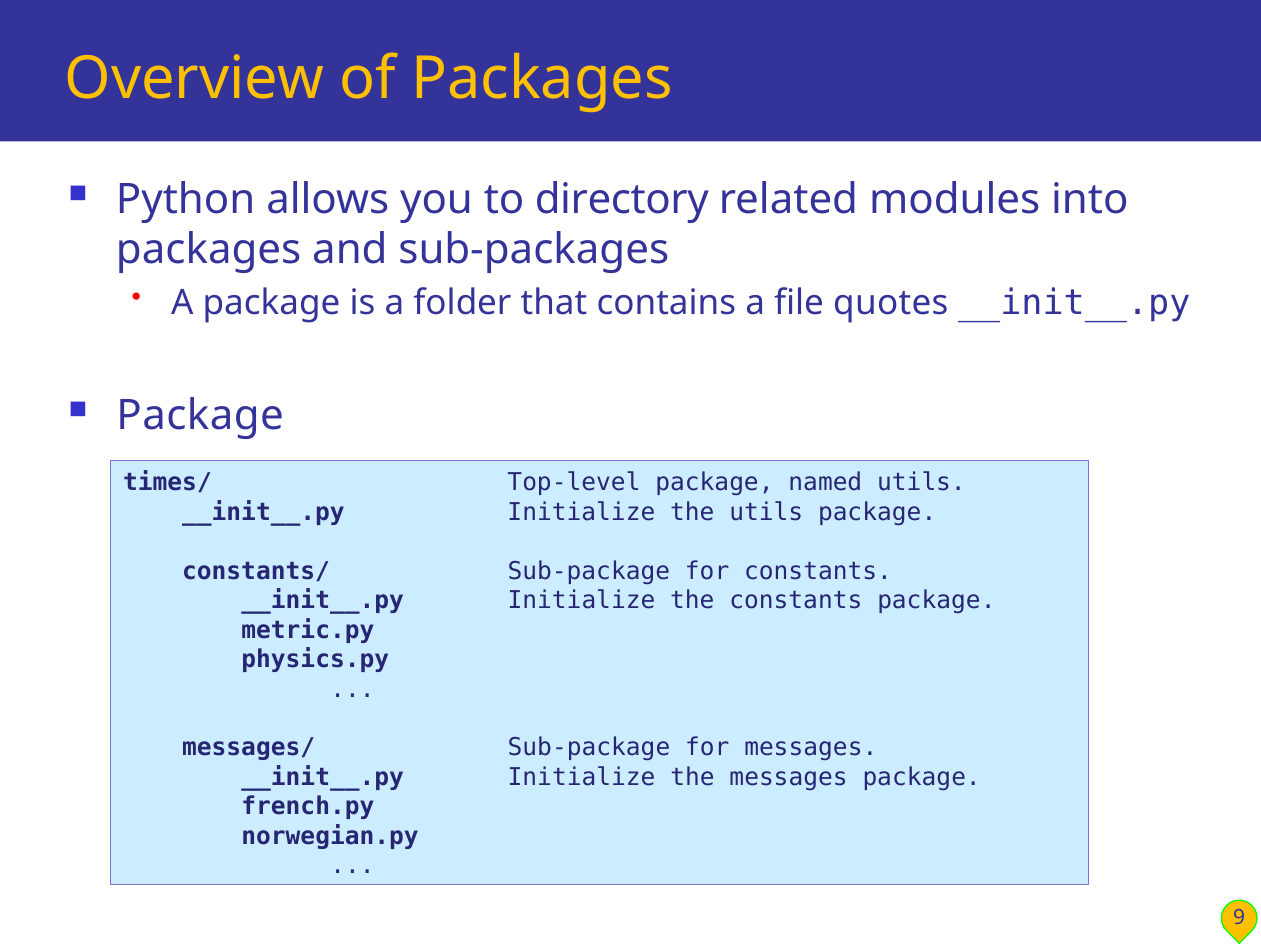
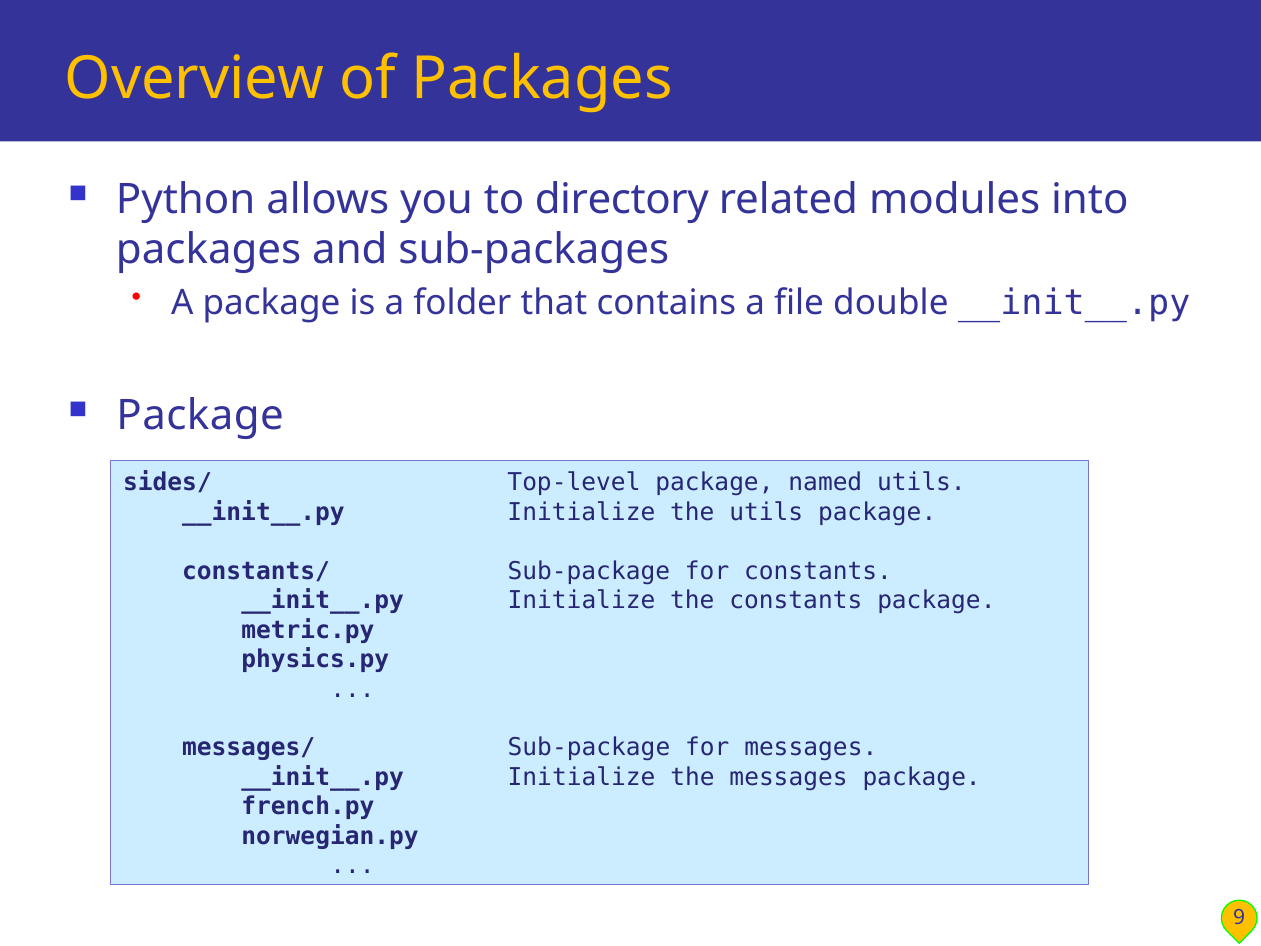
quotes: quotes -> double
times/: times/ -> sides/
